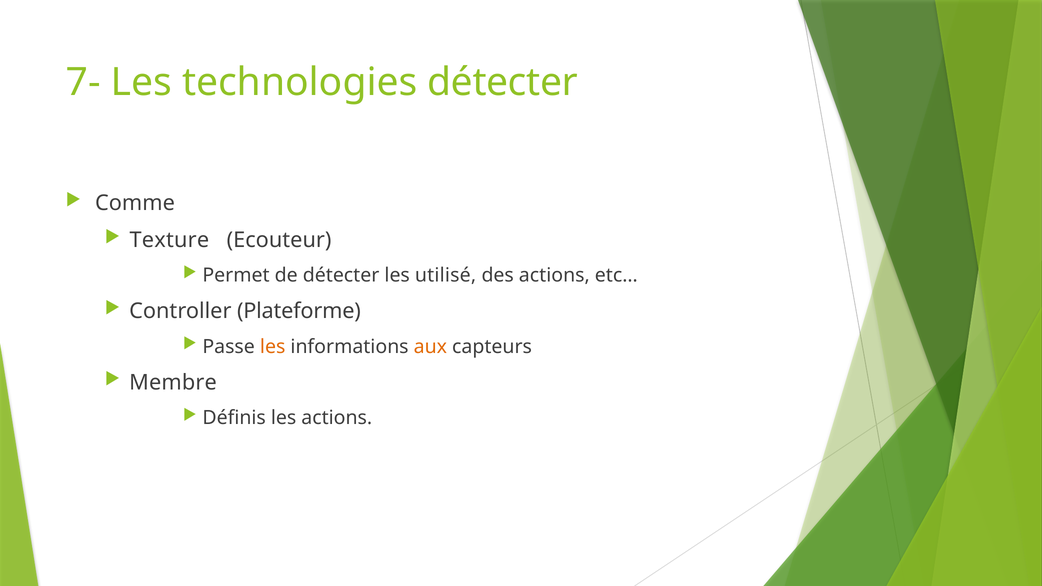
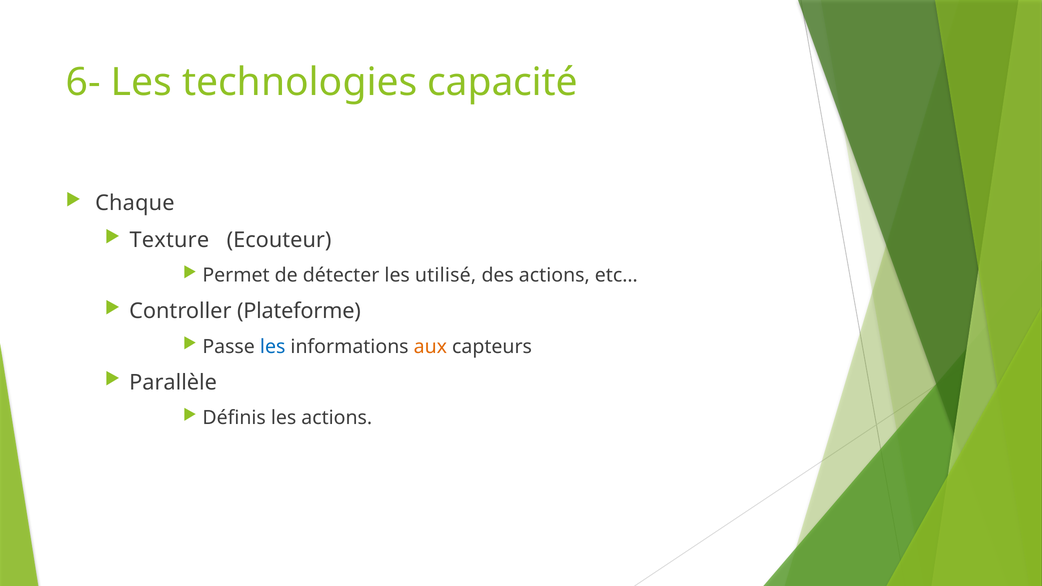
7-: 7- -> 6-
technologies détecter: détecter -> capacité
Comme: Comme -> Chaque
les at (273, 347) colour: orange -> blue
Membre: Membre -> Parallèle
